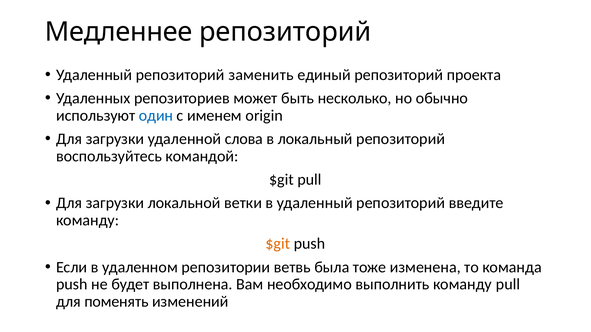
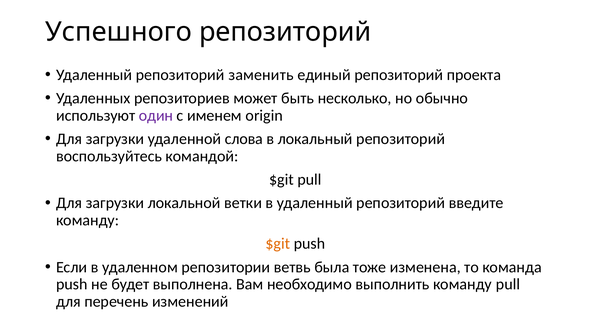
Медленнее: Медленнее -> Успешного
один colour: blue -> purple
поменять: поменять -> перечень
